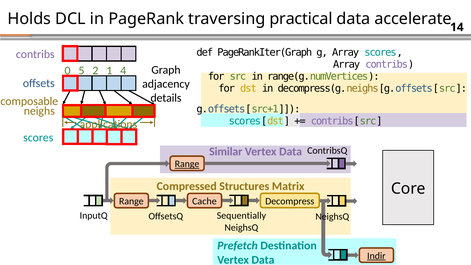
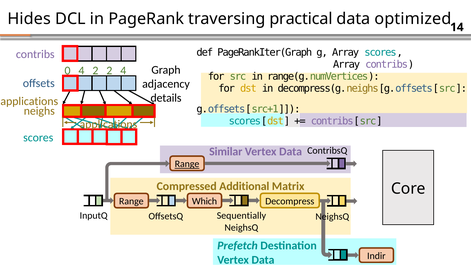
Holds: Holds -> Hides
accelerate: accelerate -> optimized
5 at (81, 71): 5 -> 4
2 1: 1 -> 2
composable at (29, 101): composable -> applications
Structures: Structures -> Additional
Cache: Cache -> Which
Indir underline: present -> none
